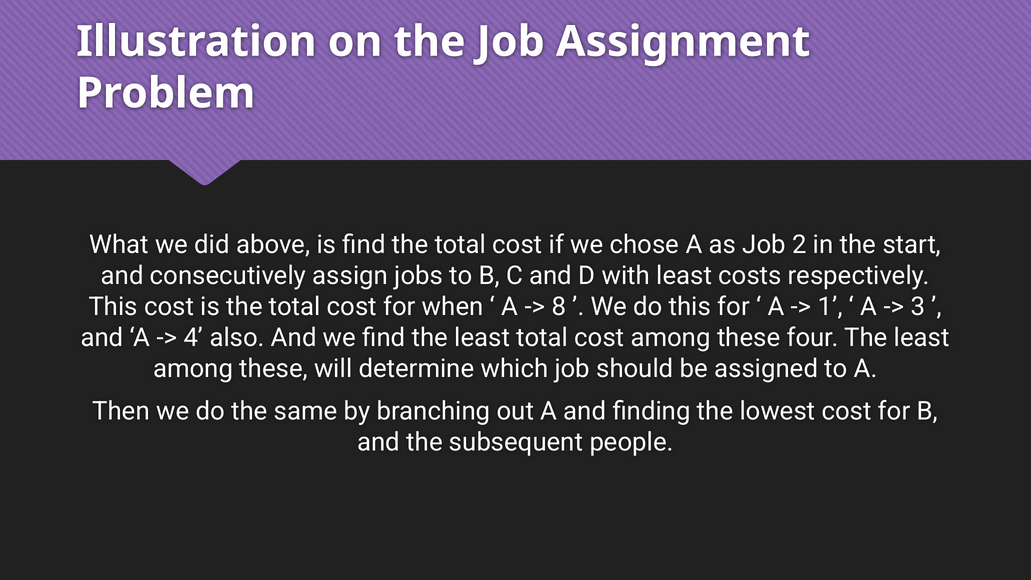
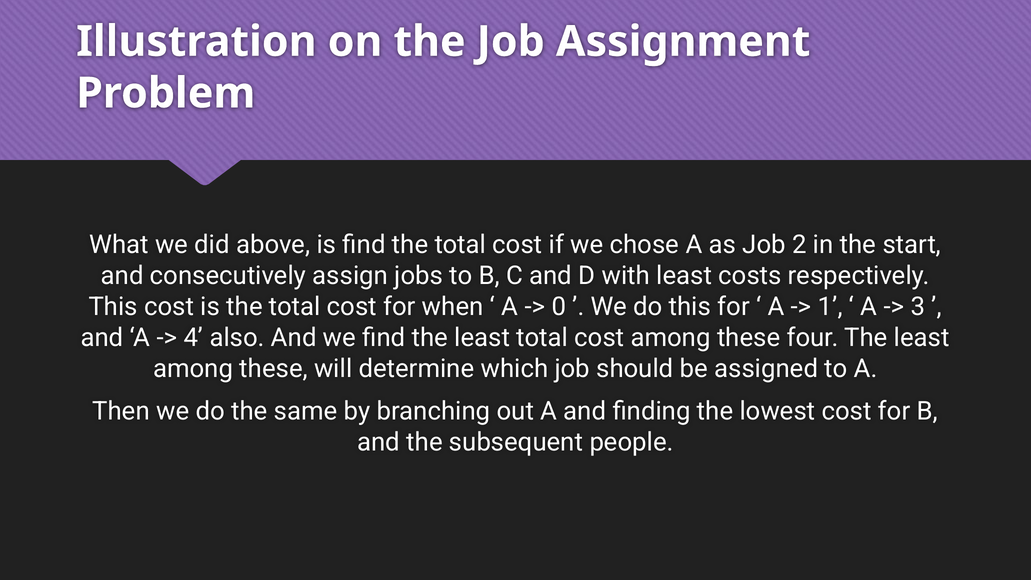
8: 8 -> 0
